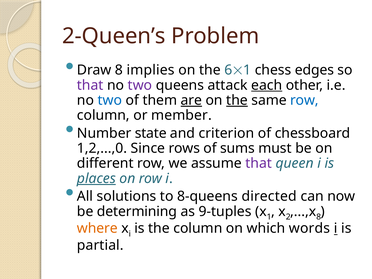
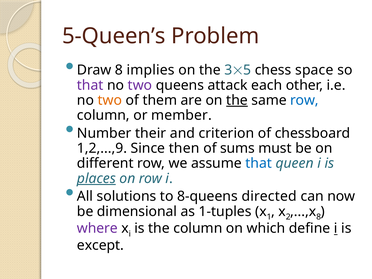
2-Queen’s: 2-Queen’s -> 5-Queen’s
6: 6 -> 3
1 at (247, 70): 1 -> 5
edges: edges -> space
each underline: present -> none
two at (110, 100) colour: blue -> orange
are underline: present -> none
state: state -> their
1,2,...,0: 1,2,...,0 -> 1,2,...,9
rows: rows -> then
that at (259, 163) colour: purple -> blue
determining: determining -> dimensional
9-tuples: 9-tuples -> 1-tuples
where colour: orange -> purple
words: words -> define
partial: partial -> except
